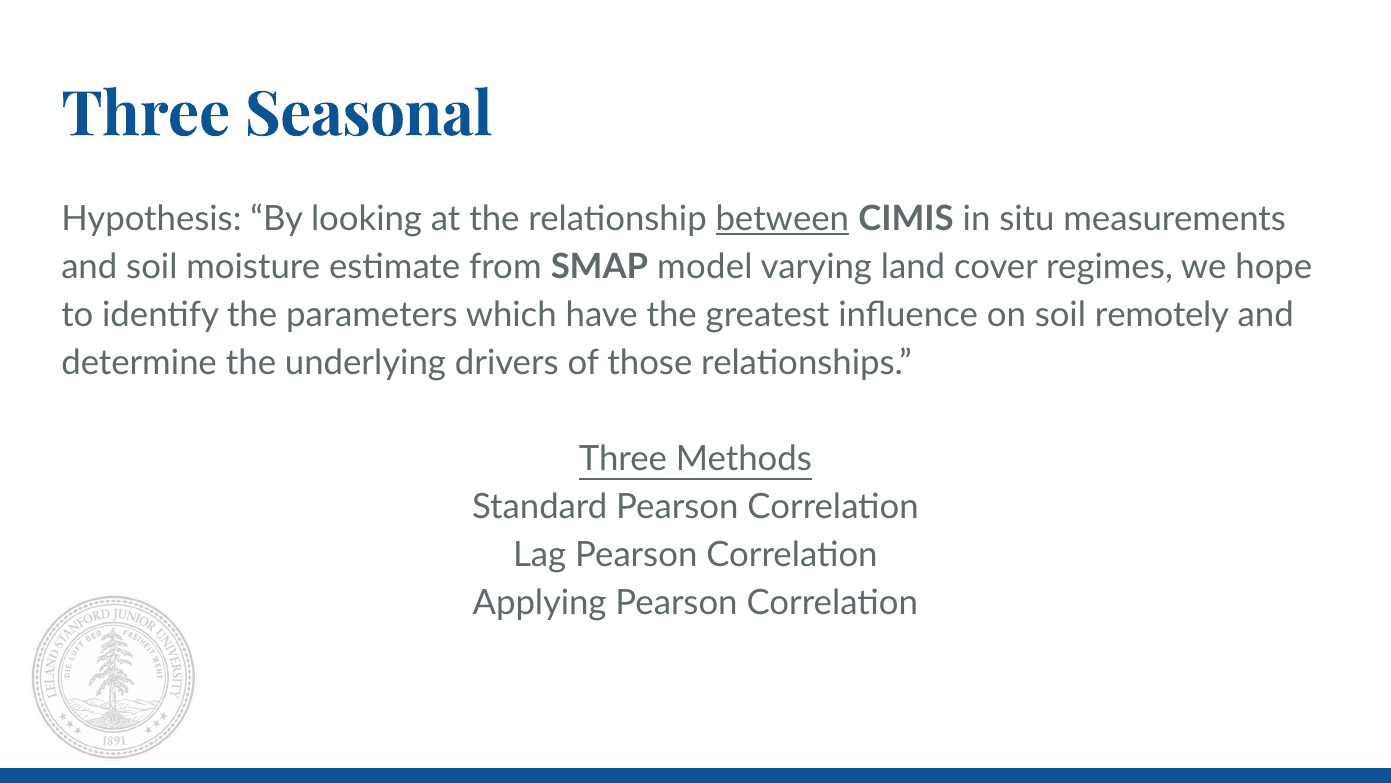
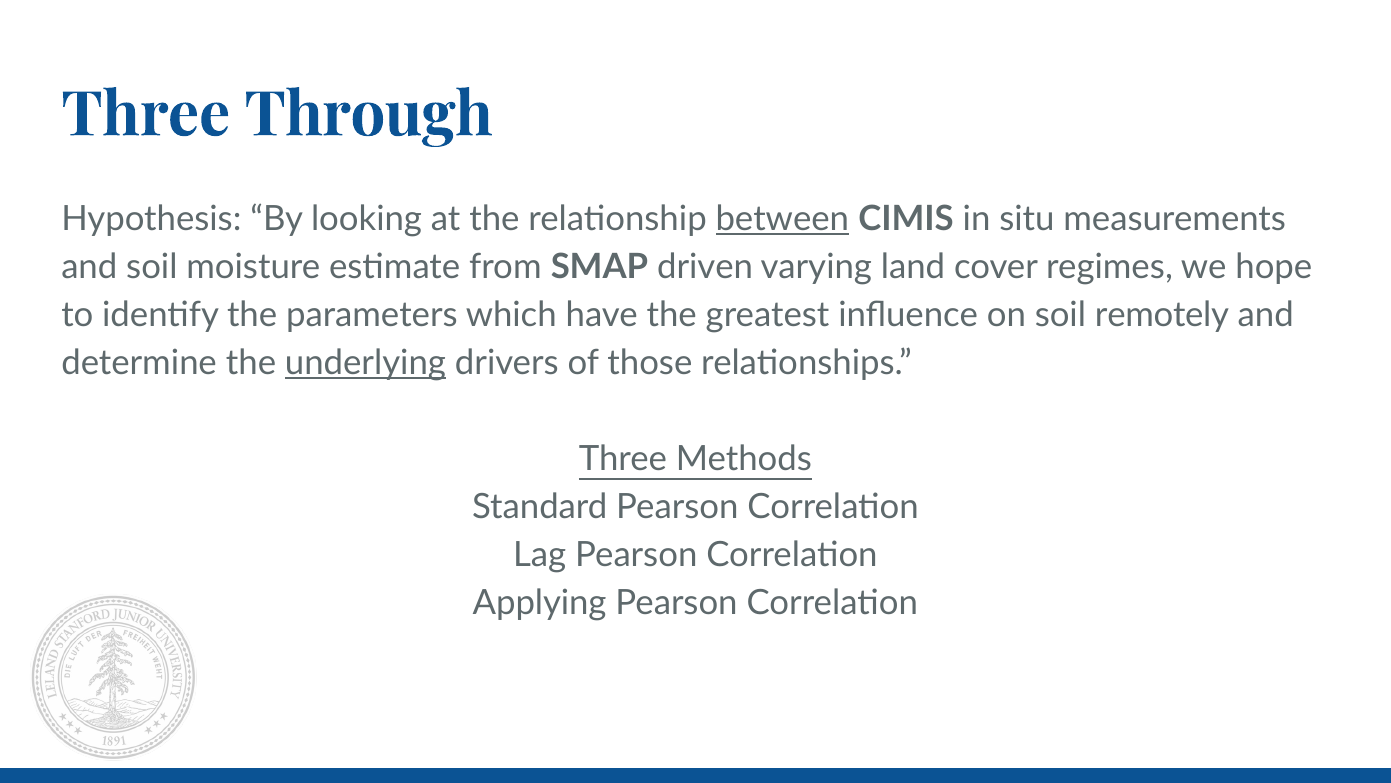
Seasonal: Seasonal -> Through
model: model -> driven
underlying underline: none -> present
